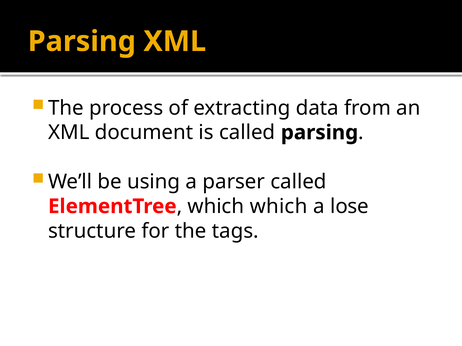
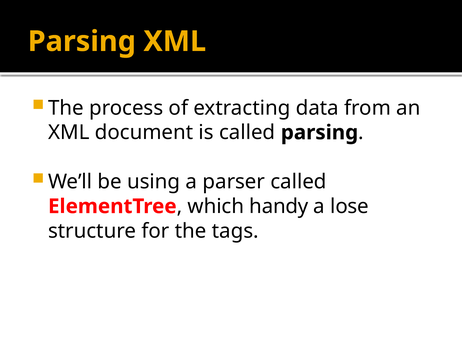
which which: which -> handy
